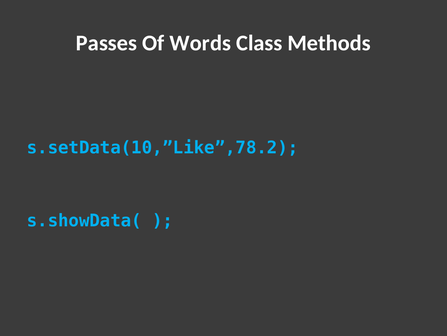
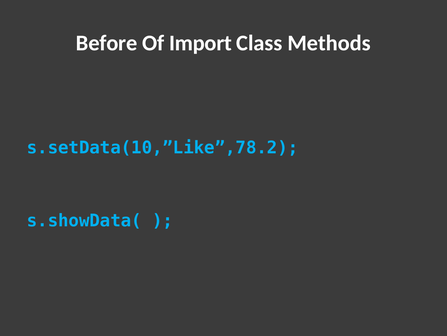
Passes: Passes -> Before
Words: Words -> Import
